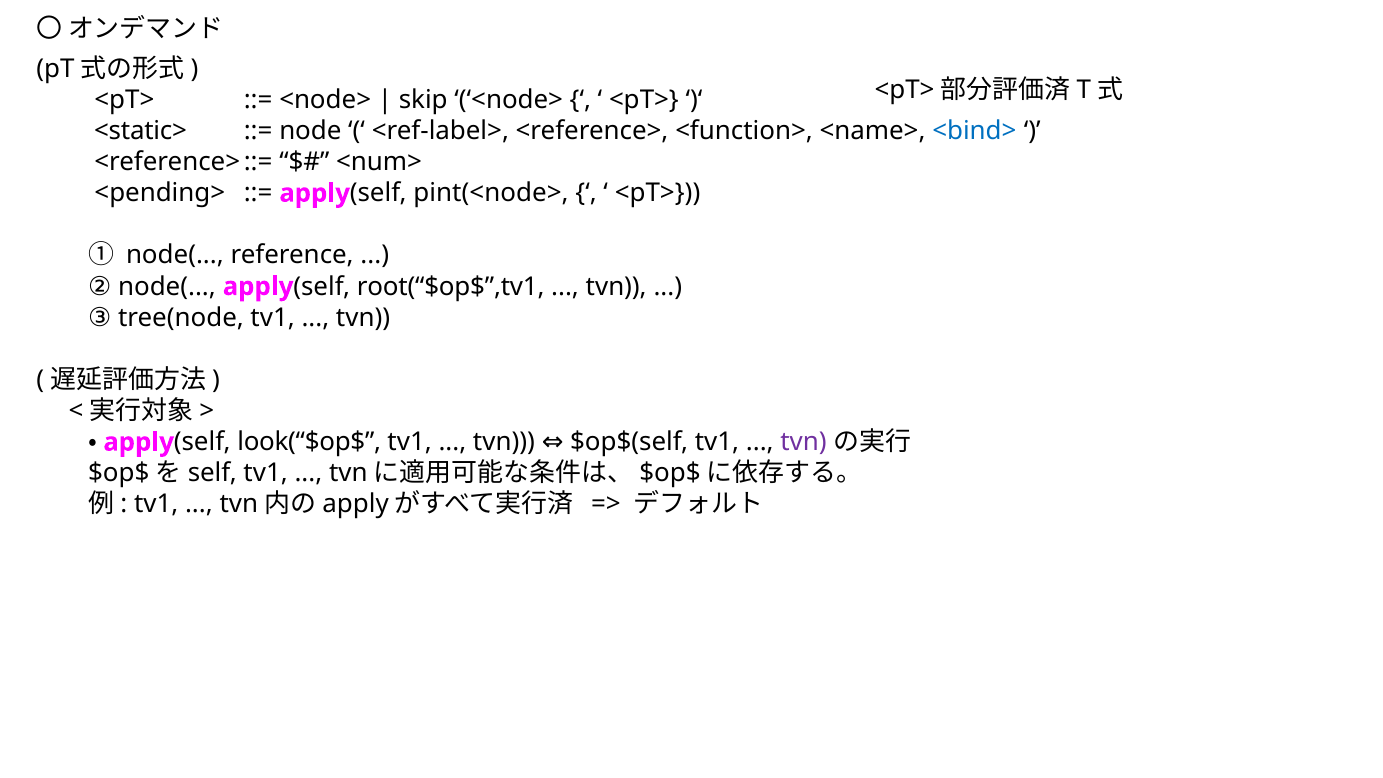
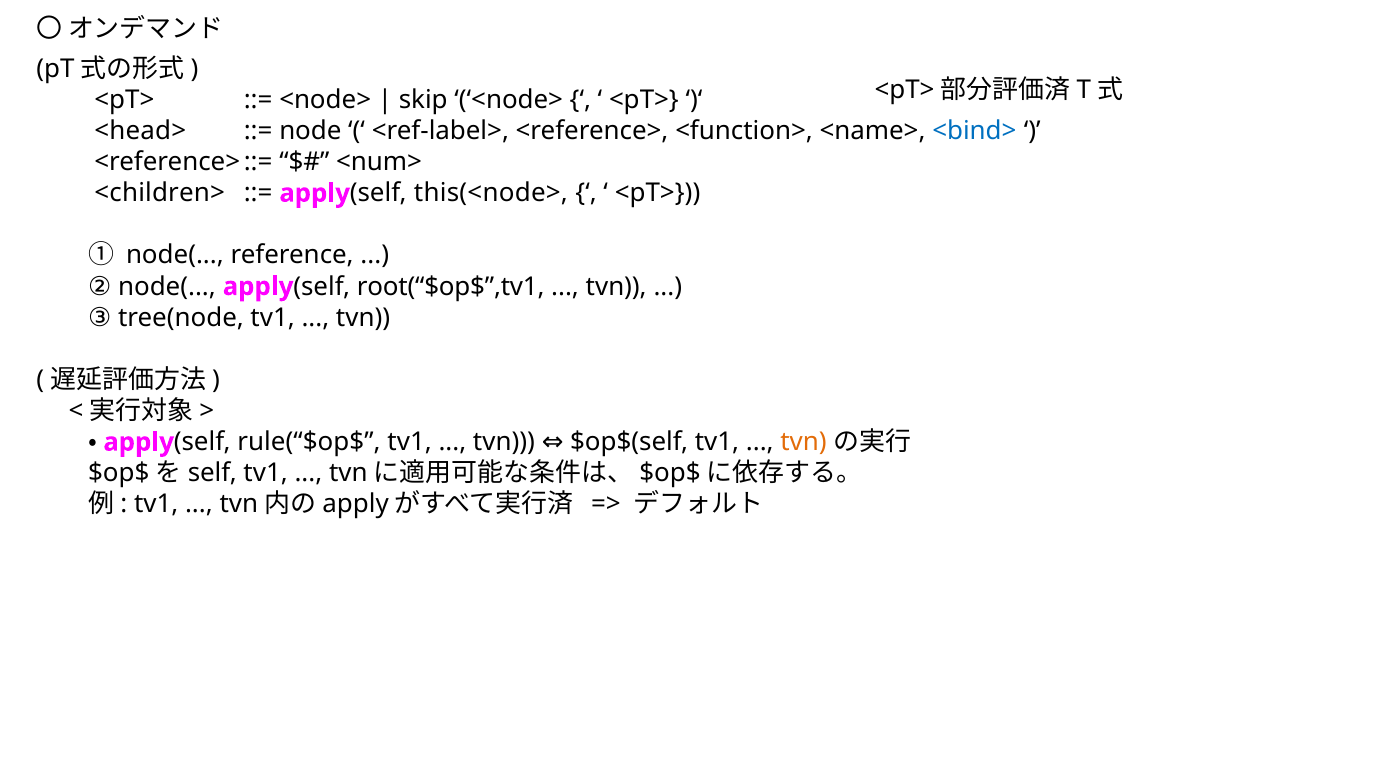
<static>: <static> -> <head>
<pending>: <pending> -> <children>
pint(<node>: pint(<node> -> this(<node>
look(“$op$: look(“$op$ -> rule(“$op$
tvn at (804, 442) colour: purple -> orange
